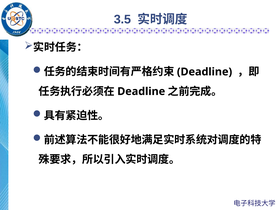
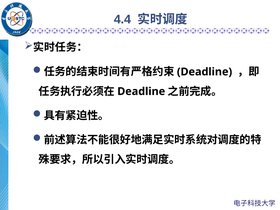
3.5: 3.5 -> 4.4
